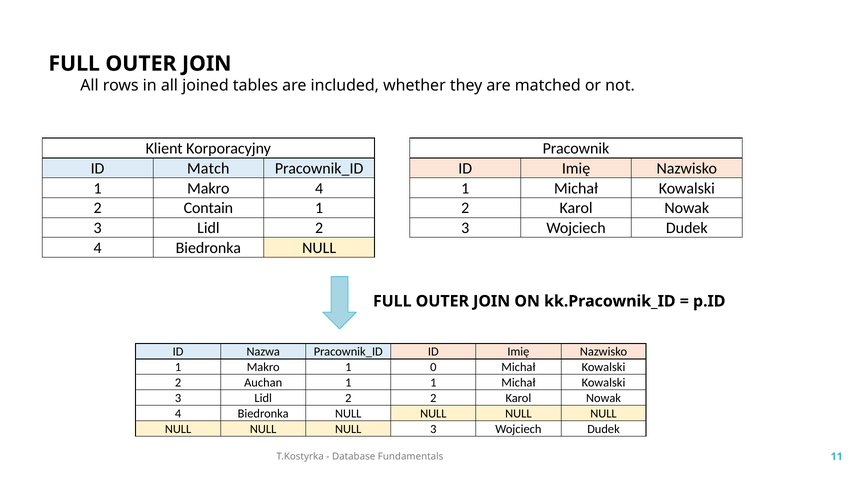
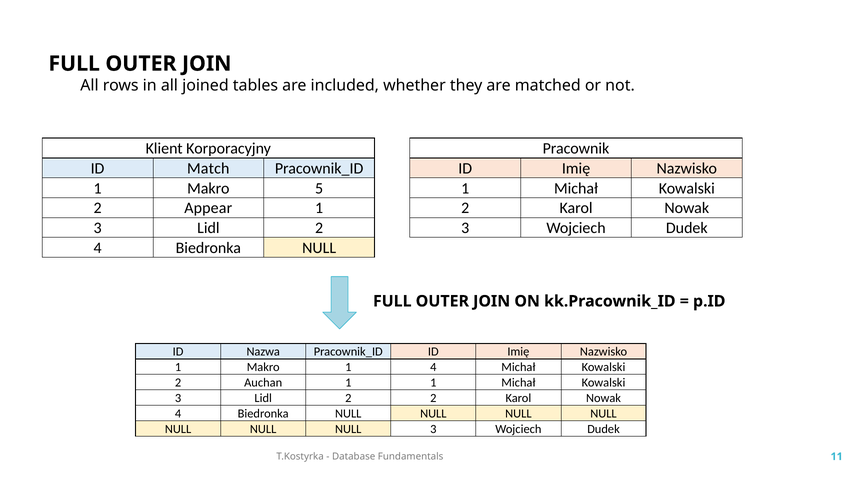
Makro 4: 4 -> 5
Contain: Contain -> Appear
1 0: 0 -> 4
